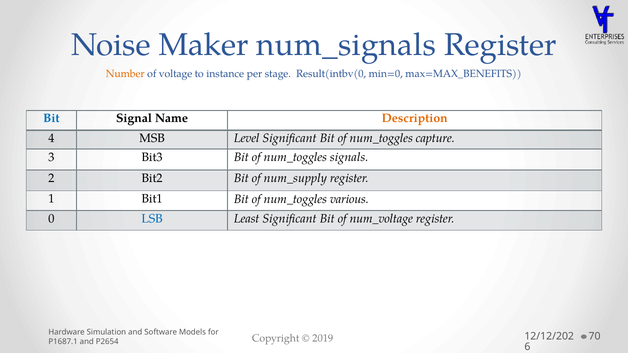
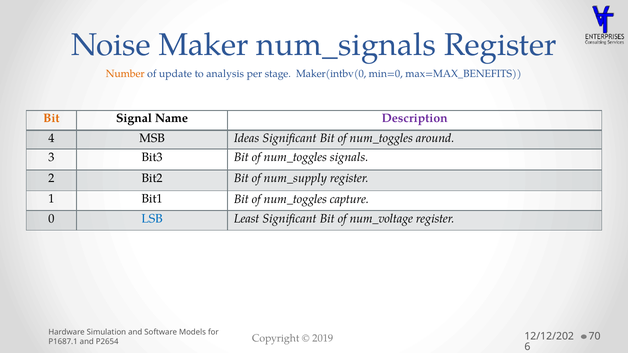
voltage: voltage -> update
instance: instance -> analysis
Result(intbv(0: Result(intbv(0 -> Maker(intbv(0
Bit at (51, 118) colour: blue -> orange
Description colour: orange -> purple
Level: Level -> Ideas
capture: capture -> around
various: various -> capture
